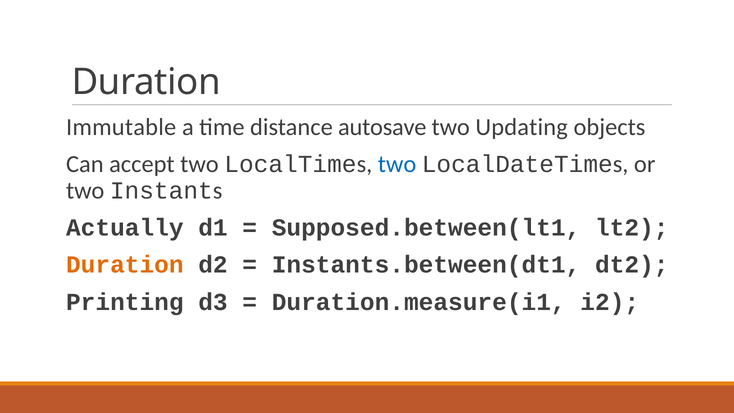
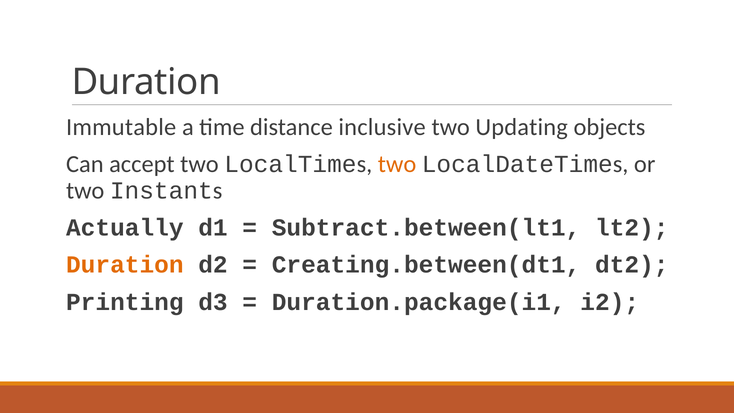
autosave: autosave -> inclusive
two at (397, 164) colour: blue -> orange
Supposed.between(lt1: Supposed.between(lt1 -> Subtract.between(lt1
Instants.between(dt1: Instants.between(dt1 -> Creating.between(dt1
Duration.measure(i1: Duration.measure(i1 -> Duration.package(i1
